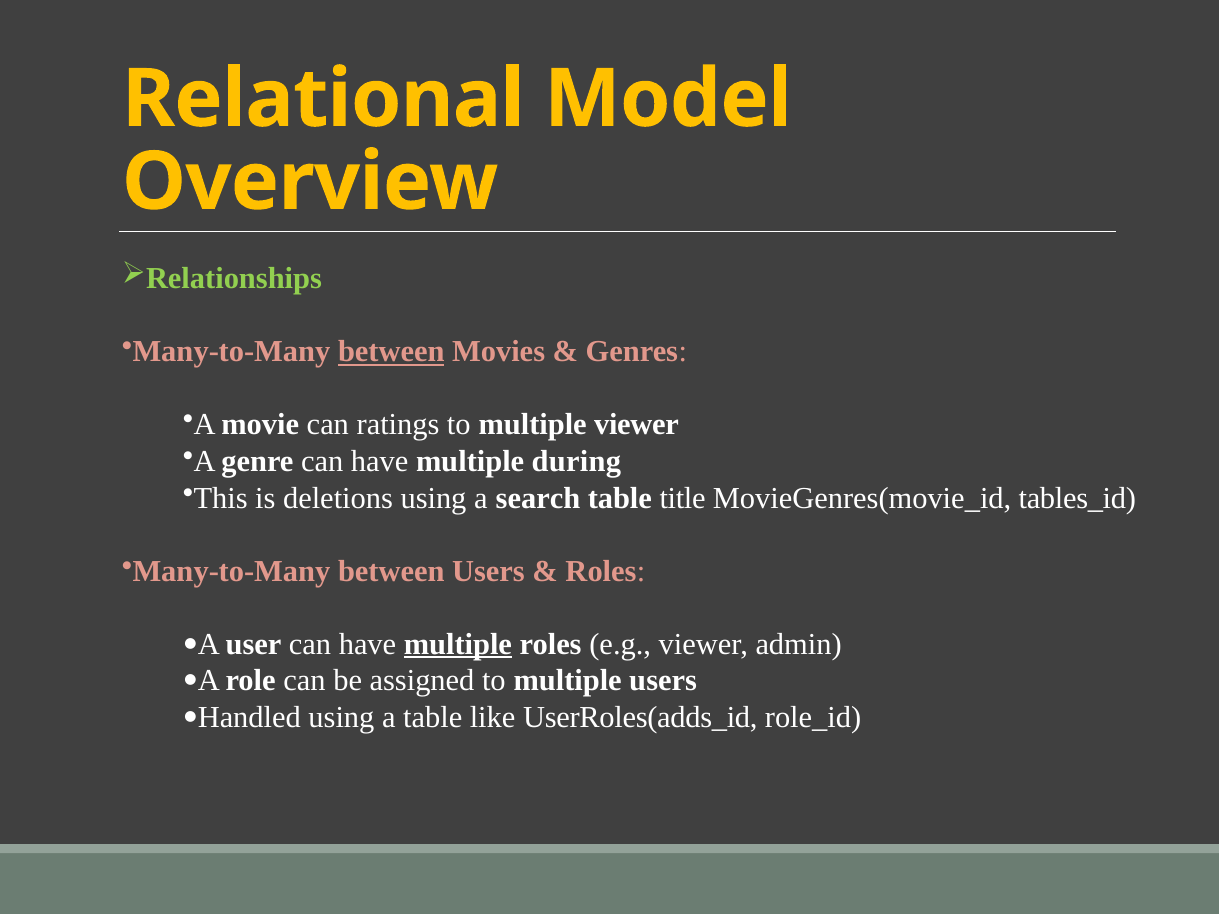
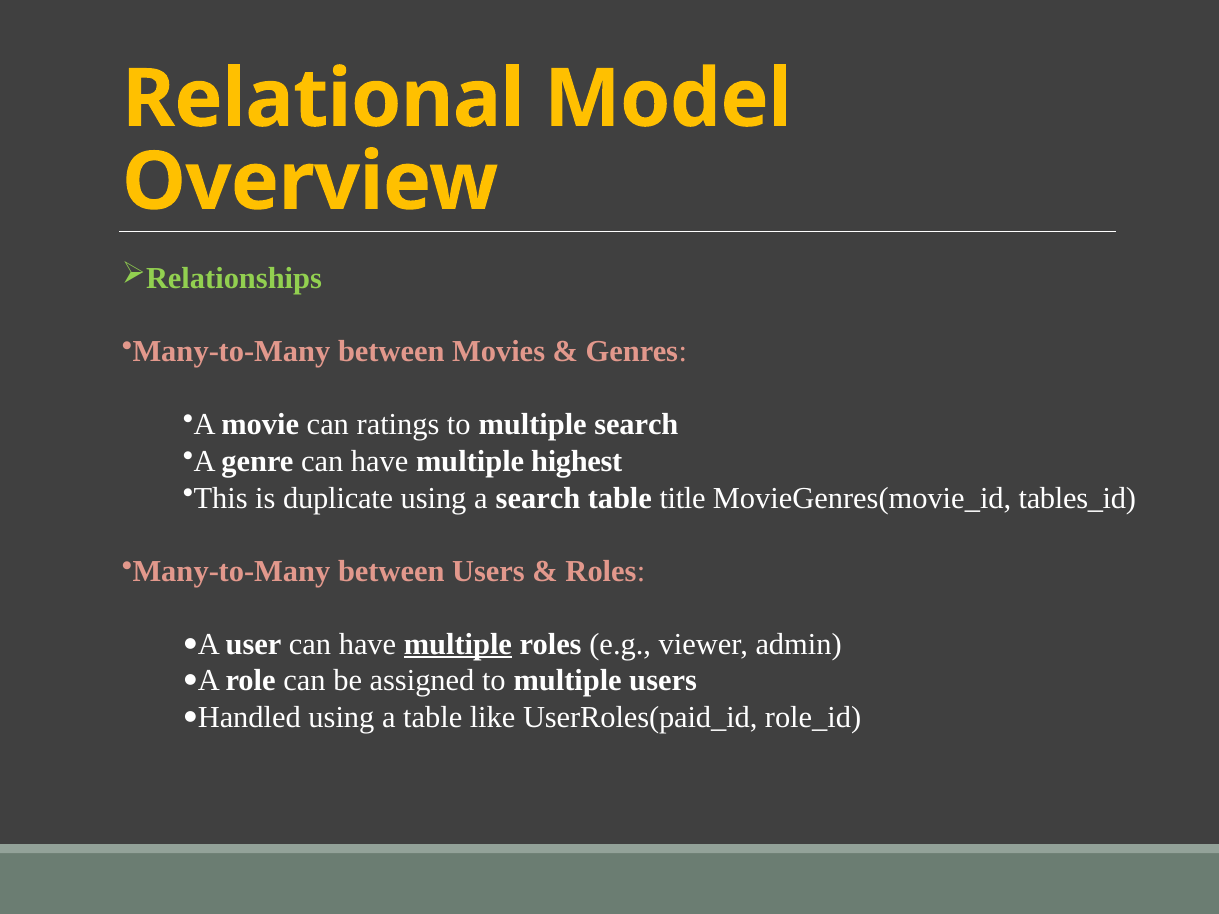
between at (391, 352) underline: present -> none
multiple viewer: viewer -> search
during: during -> highest
deletions: deletions -> duplicate
UserRoles(adds_id: UserRoles(adds_id -> UserRoles(paid_id
